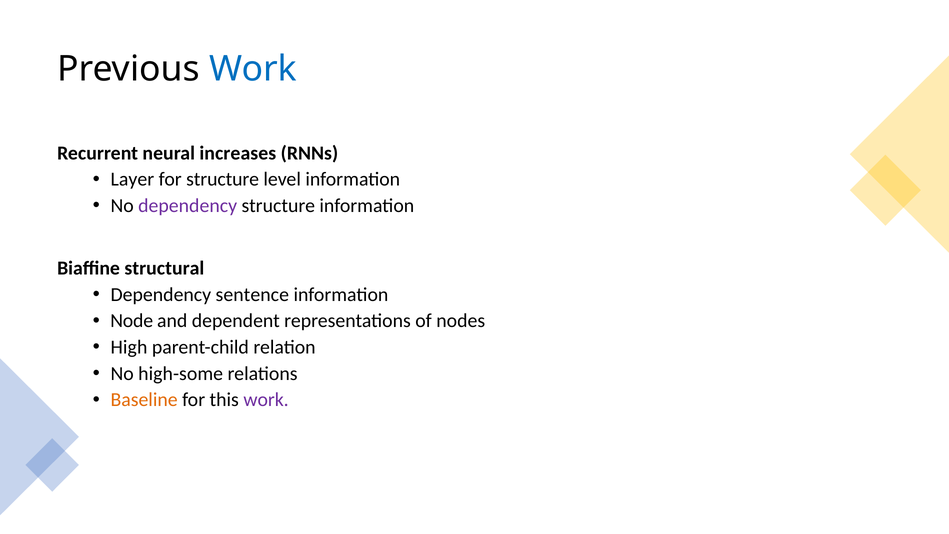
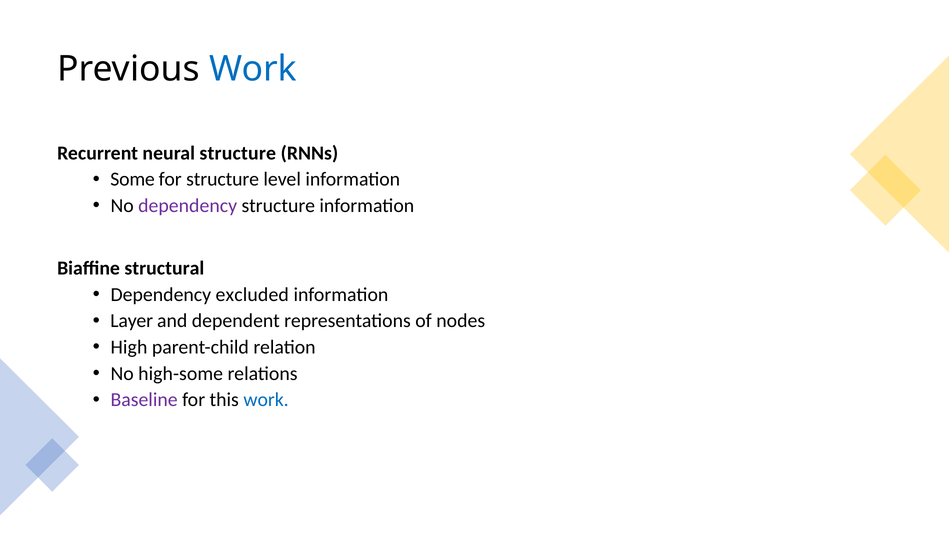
neural increases: increases -> structure
Layer: Layer -> Some
sentence: sentence -> excluded
Node: Node -> Layer
Baseline colour: orange -> purple
work at (266, 400) colour: purple -> blue
